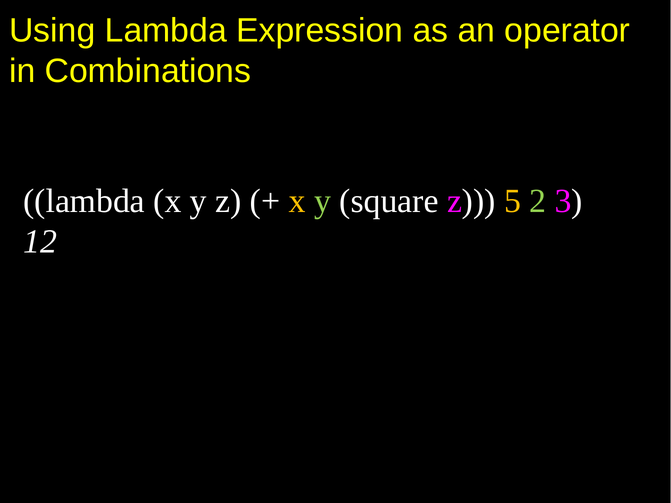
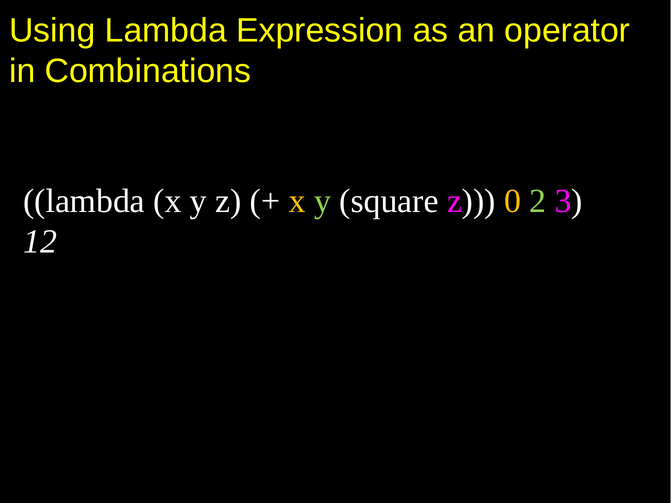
5: 5 -> 0
